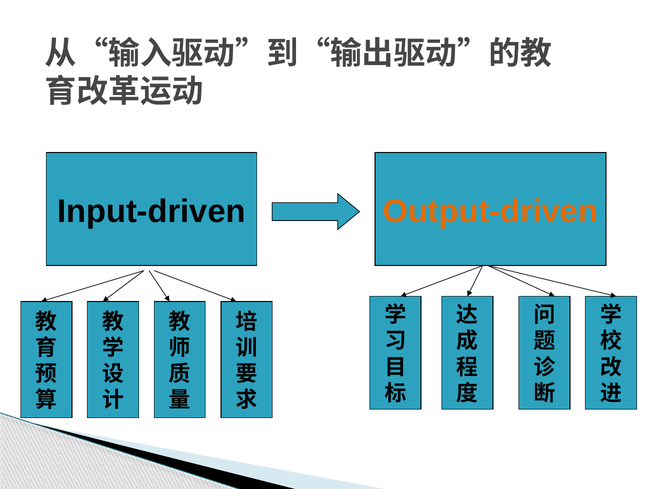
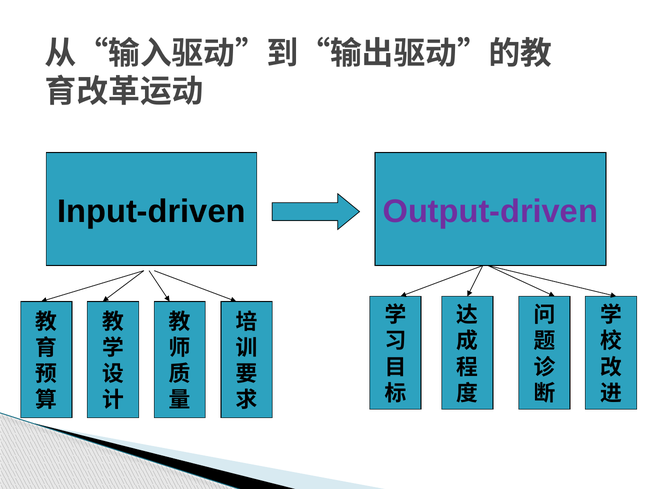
Output-driven colour: orange -> purple
